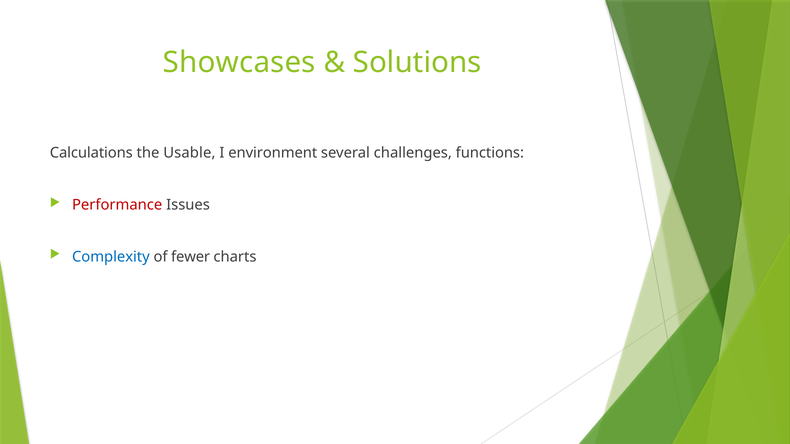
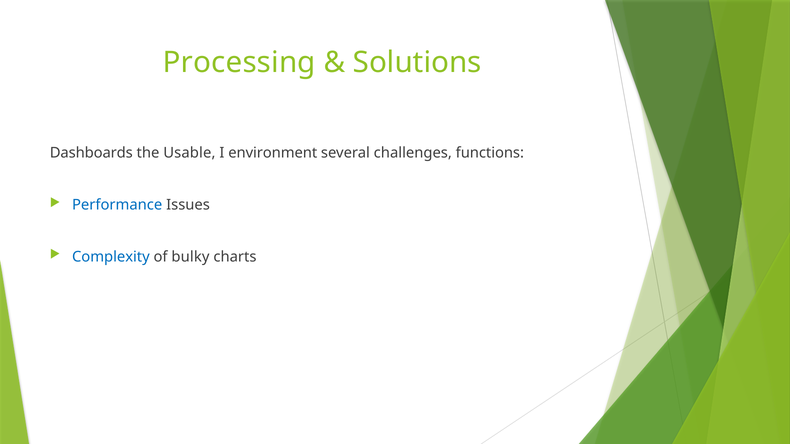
Showcases: Showcases -> Processing
Calculations: Calculations -> Dashboards
Performance colour: red -> blue
fewer: fewer -> bulky
